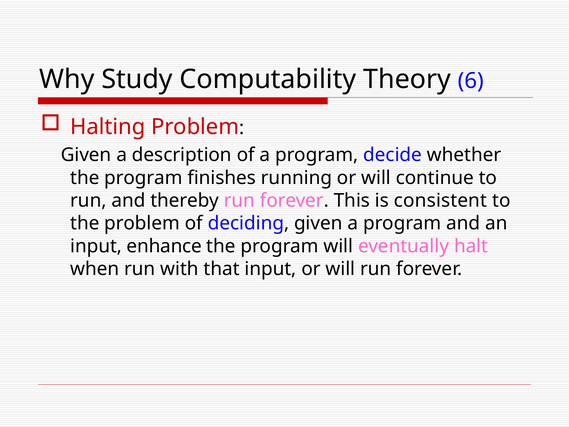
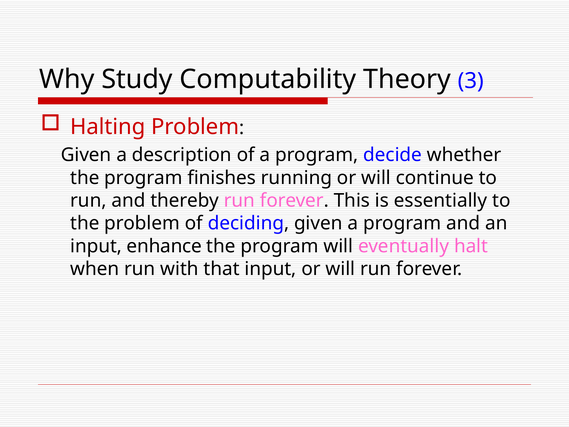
6: 6 -> 3
consistent: consistent -> essentially
